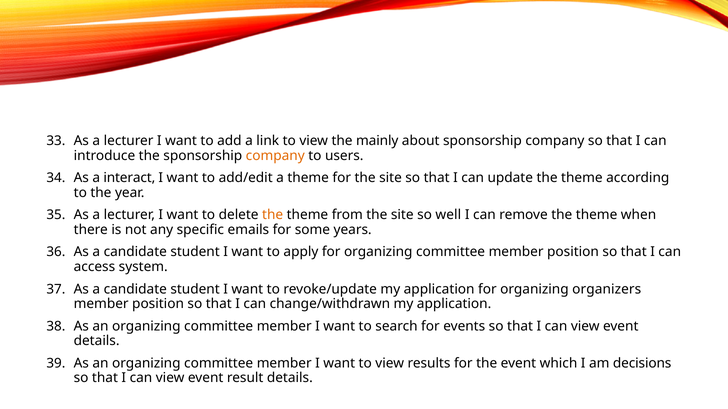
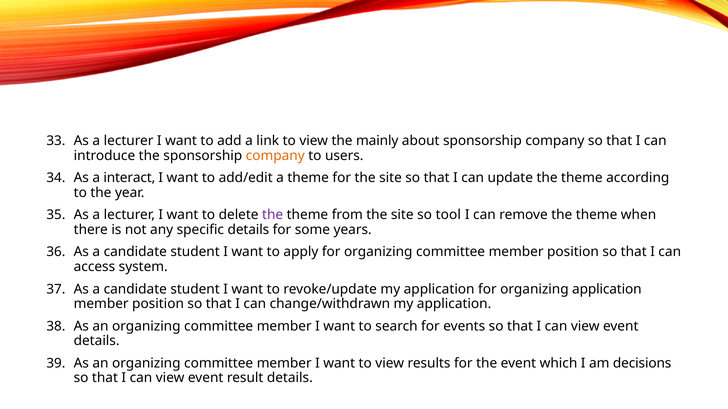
the at (273, 215) colour: orange -> purple
well: well -> tool
specific emails: emails -> details
organizing organizers: organizers -> application
